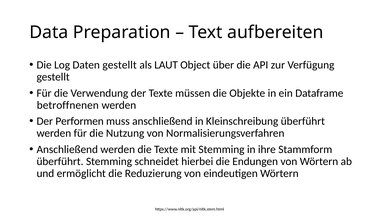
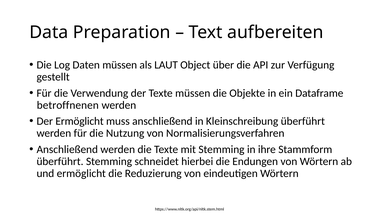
Daten gestellt: gestellt -> müssen
Der Performen: Performen -> Ermöglicht
